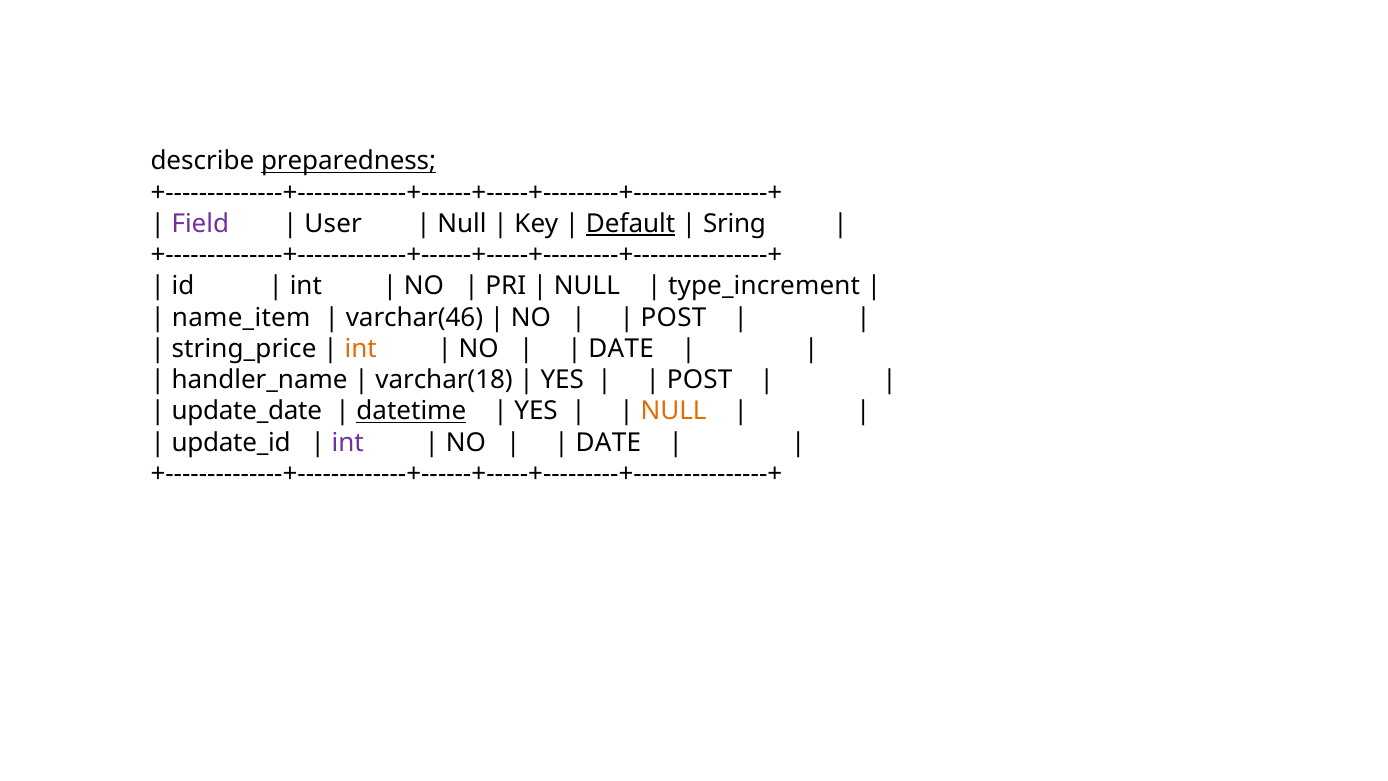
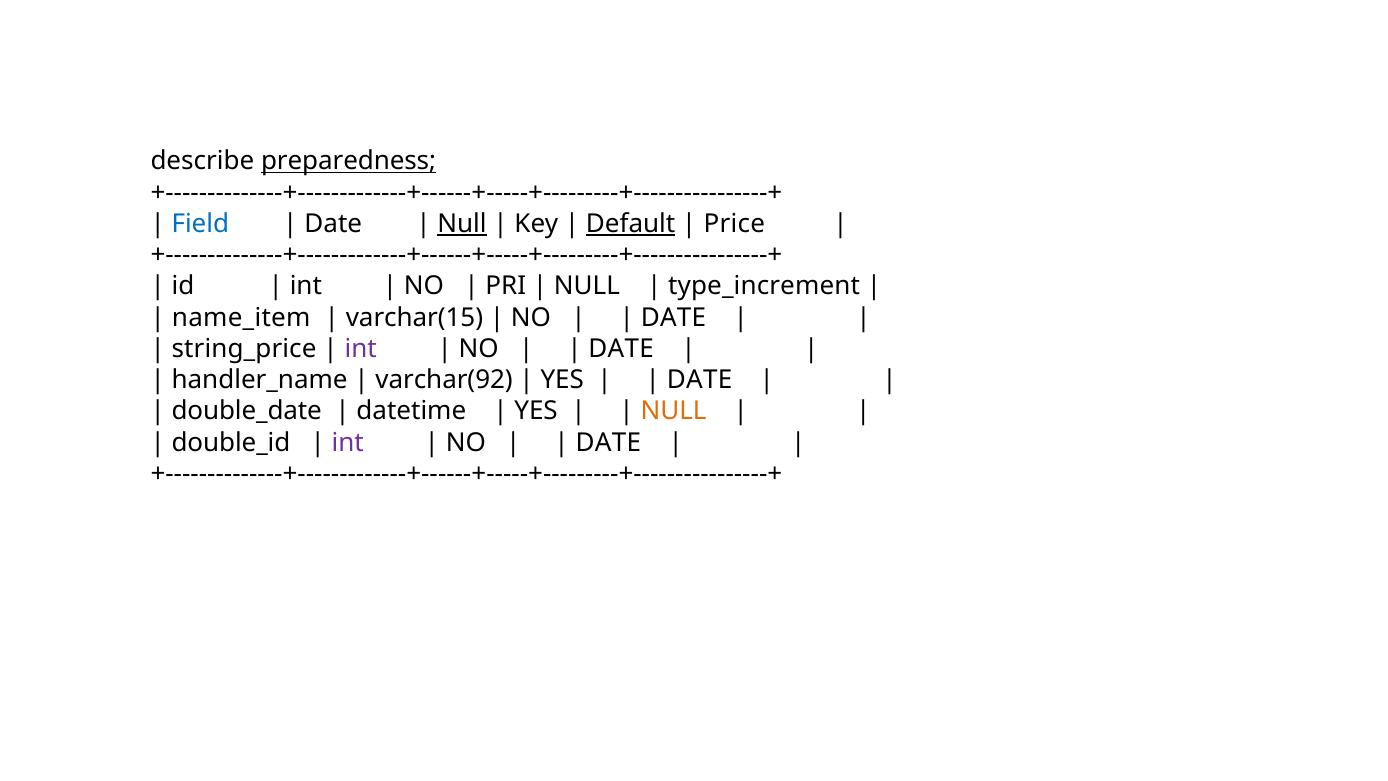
Field colour: purple -> blue
User at (333, 224): User -> Date
Null at (462, 224) underline: none -> present
Sring: Sring -> Price
varchar(46: varchar(46 -> varchar(15
POST at (674, 317): POST -> DATE
int at (361, 349) colour: orange -> purple
varchar(18: varchar(18 -> varchar(92
POST at (700, 380): POST -> DATE
update_date: update_date -> double_date
datetime underline: present -> none
update_id: update_id -> double_id
